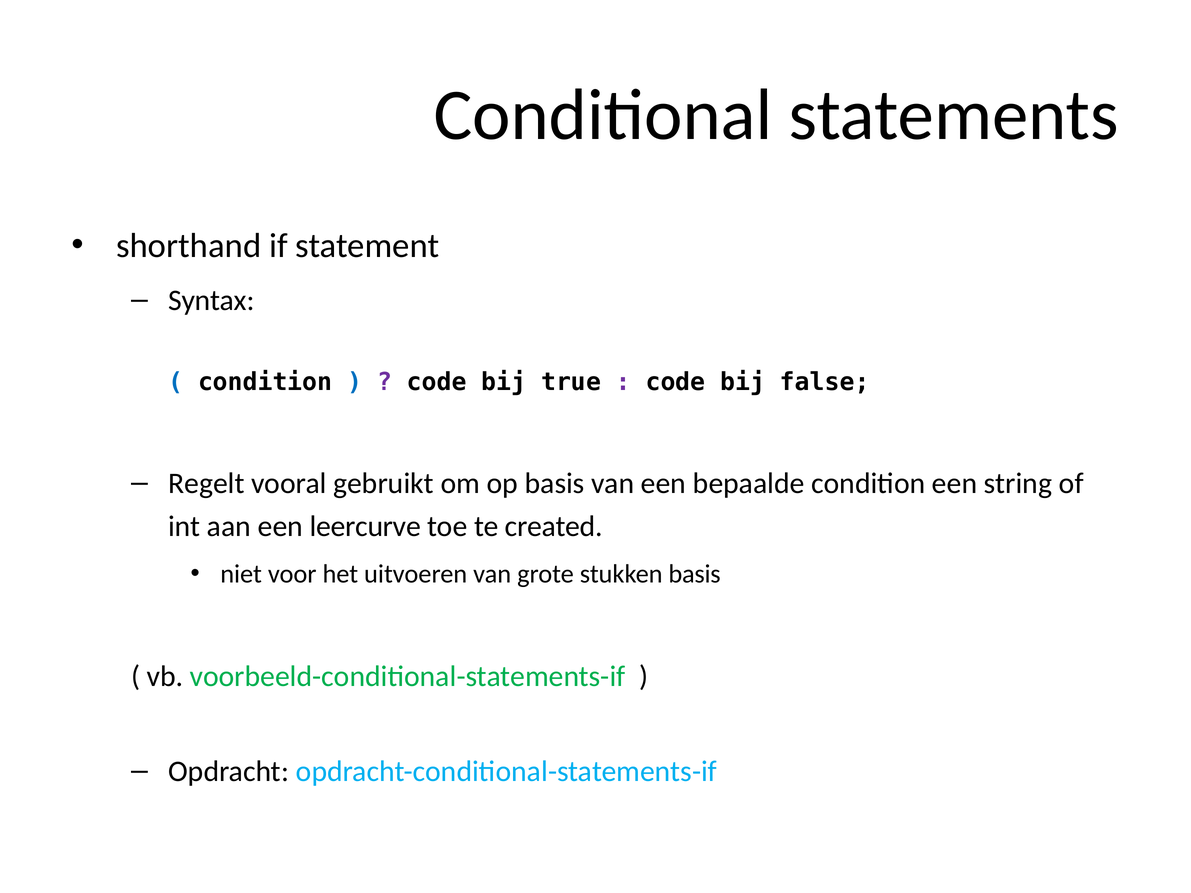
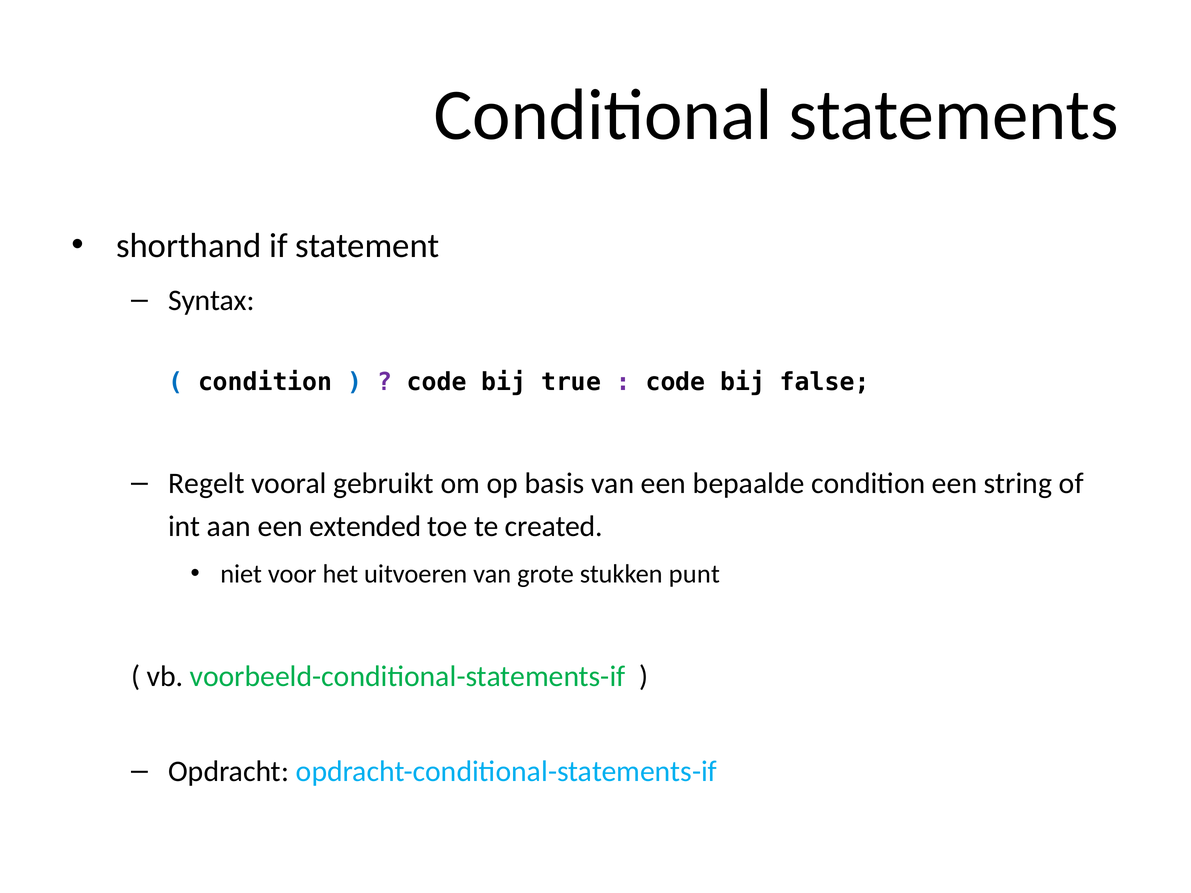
leercurve: leercurve -> extended
stukken basis: basis -> punt
